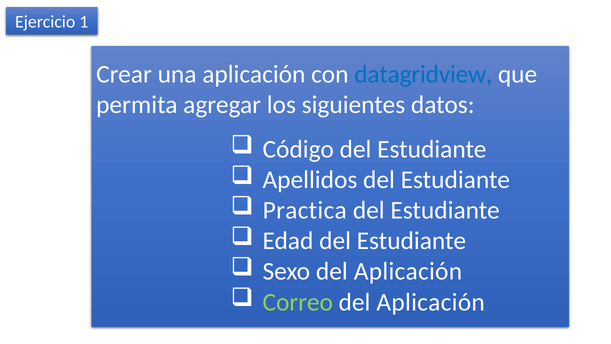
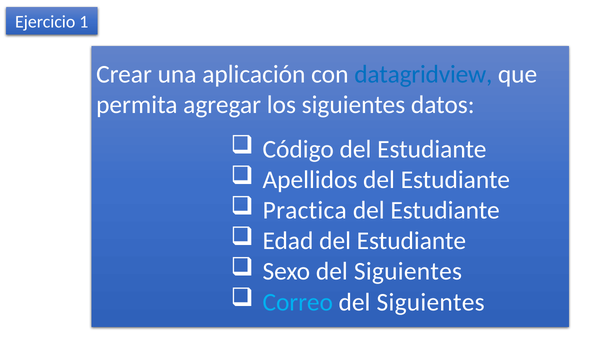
Sexo del Aplicación: Aplicación -> Siguientes
Correo colour: light green -> light blue
Aplicación at (431, 302): Aplicación -> Siguientes
